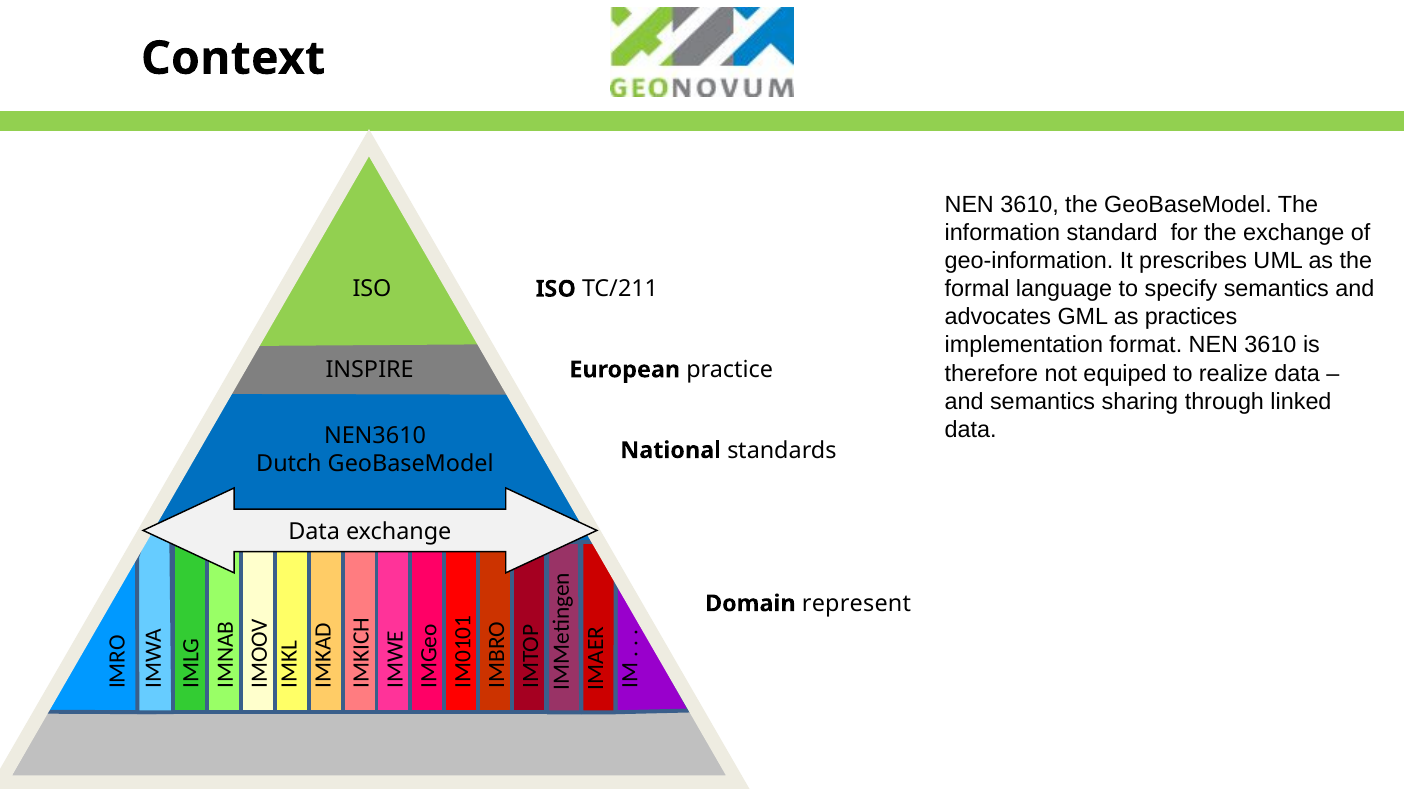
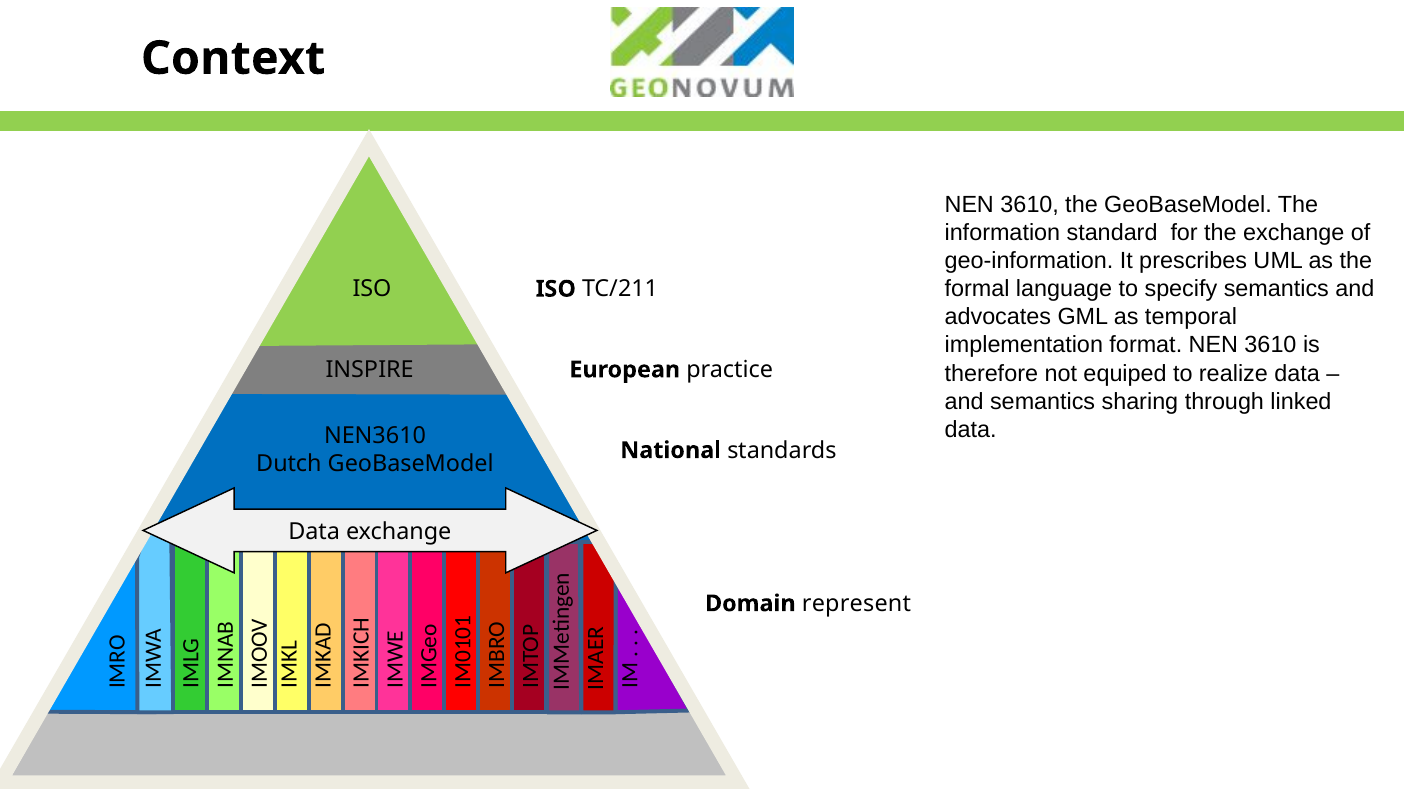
practices: practices -> temporal
